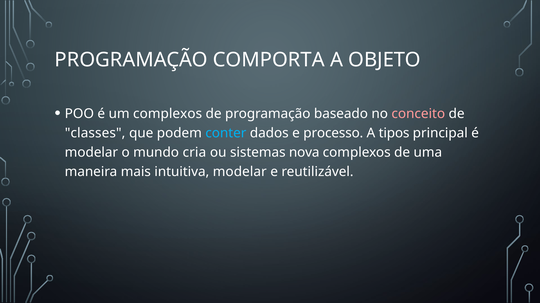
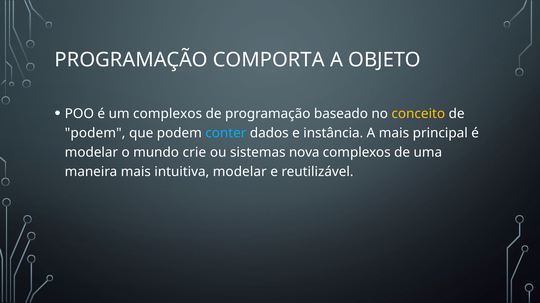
conceito colour: pink -> yellow
classes at (95, 133): classes -> podem
processo: processo -> instância
A tipos: tipos -> mais
cria: cria -> crie
